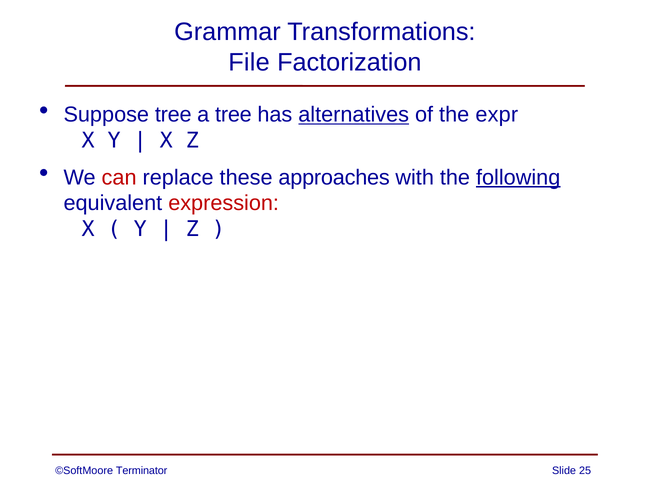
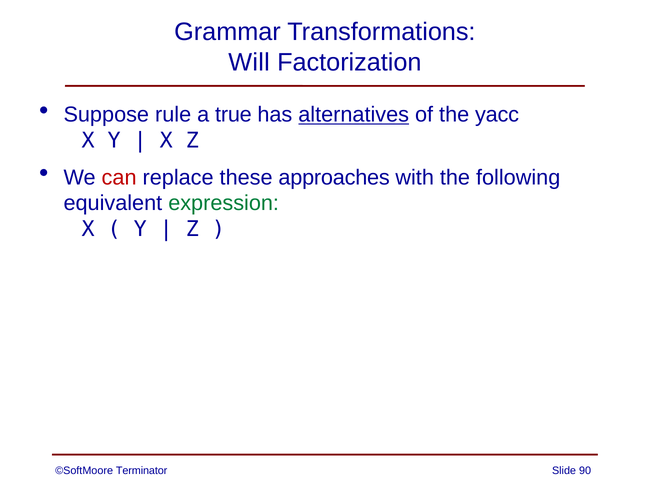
File: File -> Will
Suppose tree: tree -> rule
a tree: tree -> true
expr: expr -> yacc
following underline: present -> none
expression colour: red -> green
25: 25 -> 90
